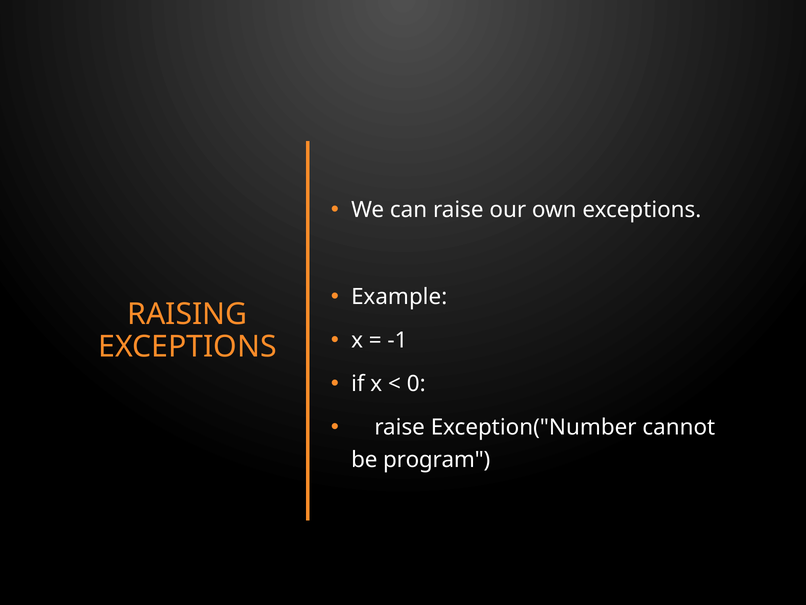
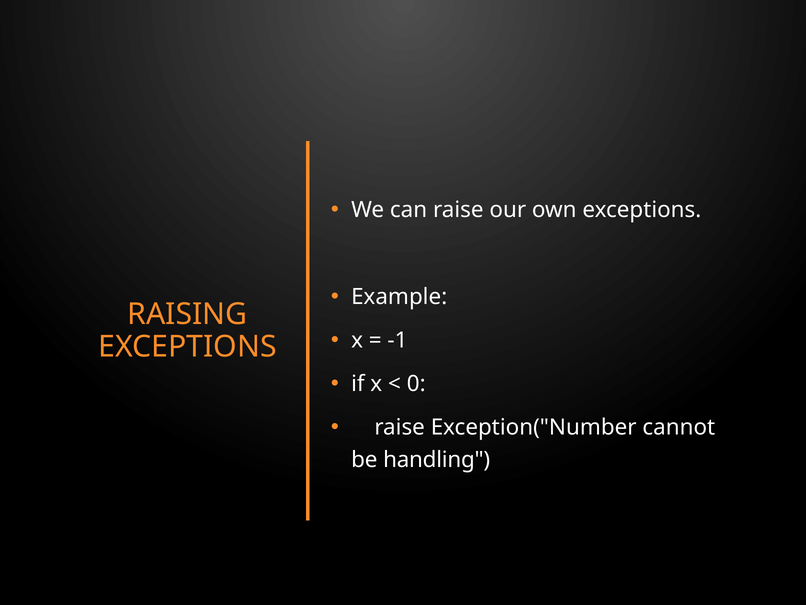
program: program -> handling
